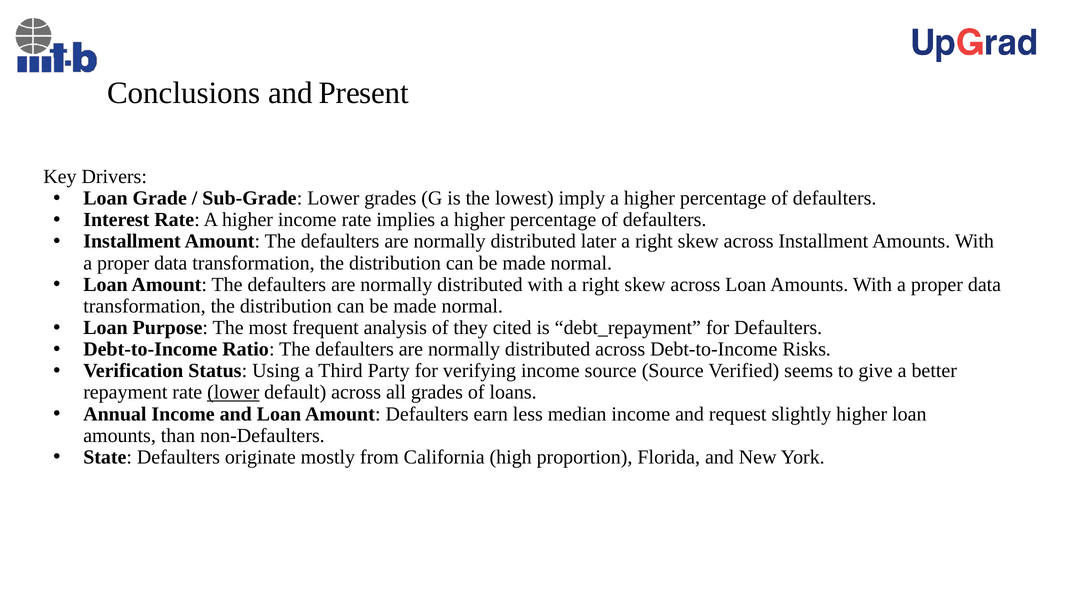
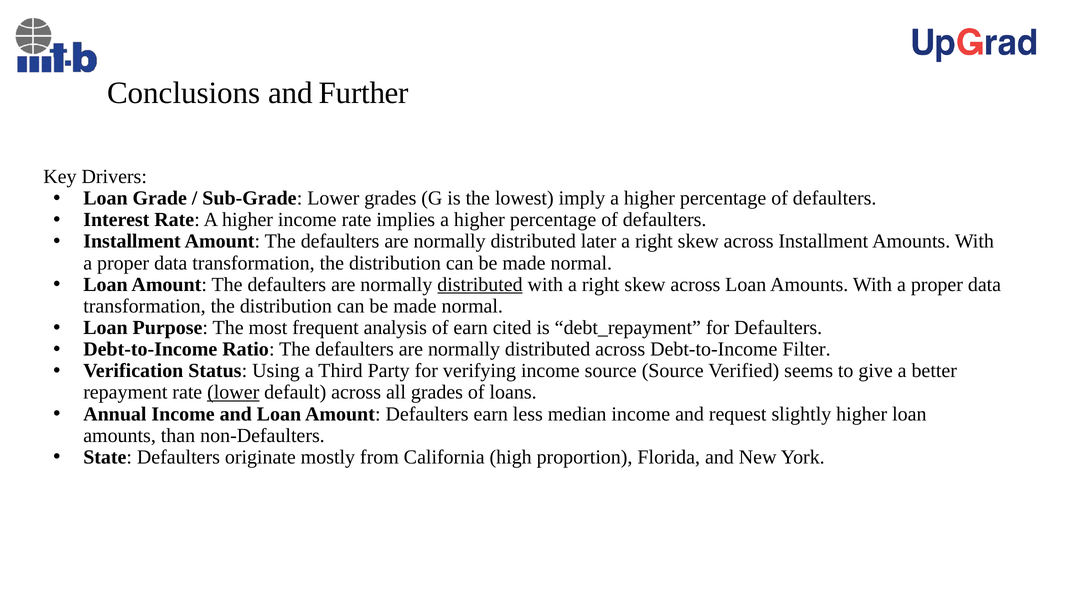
Present: Present -> Further
distributed at (480, 285) underline: none -> present
of they: they -> earn
Risks: Risks -> Filter
